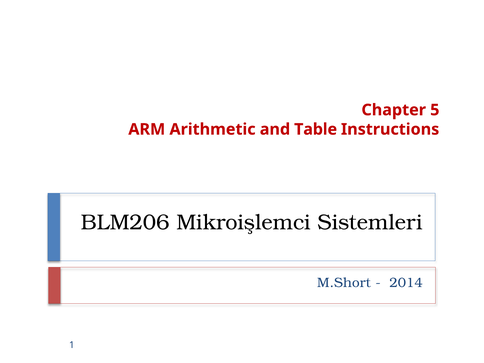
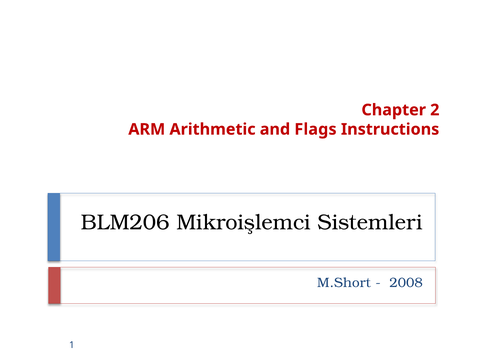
5: 5 -> 2
Table: Table -> Flags
2014: 2014 -> 2008
